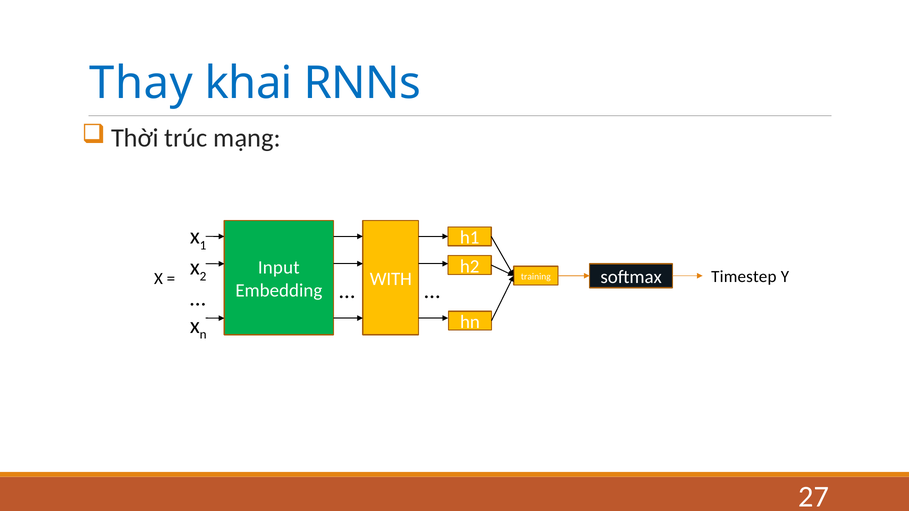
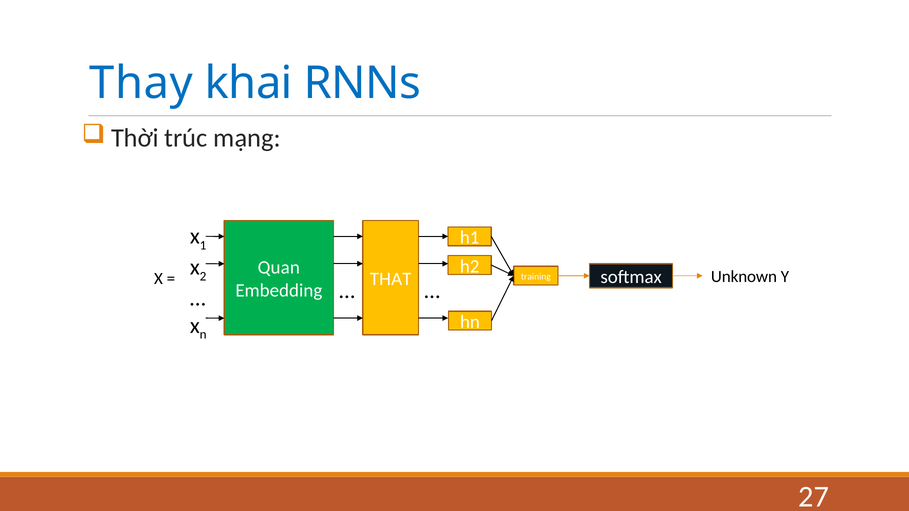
Input: Input -> Quan
WITH: WITH -> THAT
Timestep: Timestep -> Unknown
